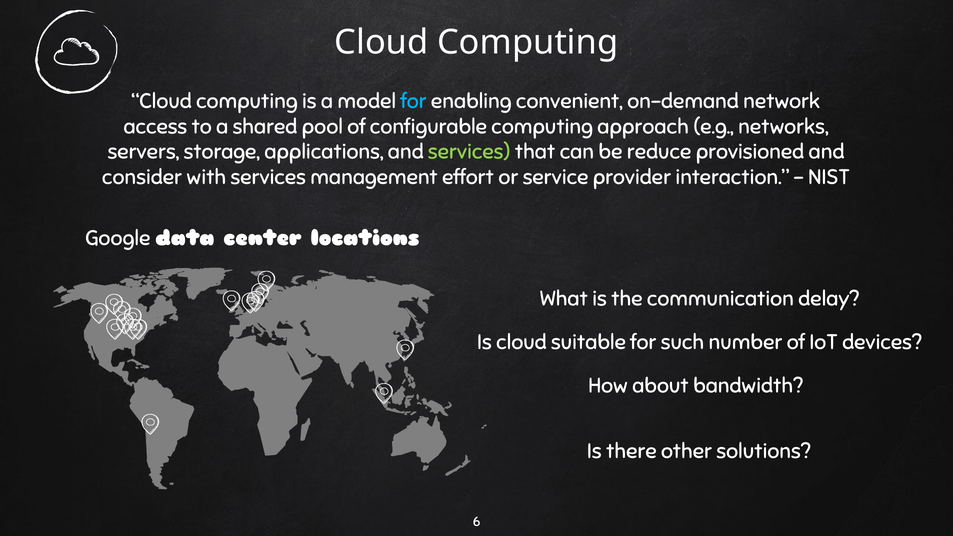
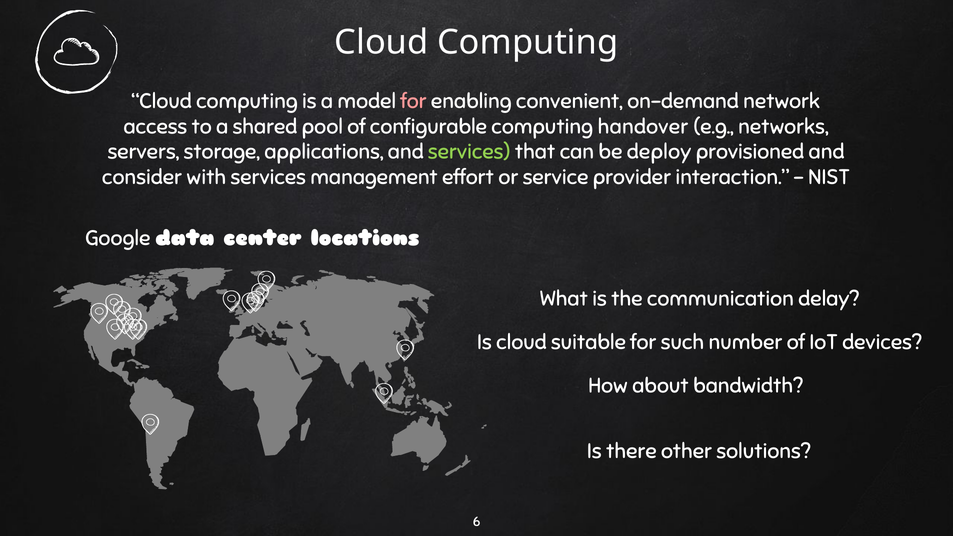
for at (414, 101) colour: light blue -> pink
approach: approach -> handover
reduce: reduce -> deploy
